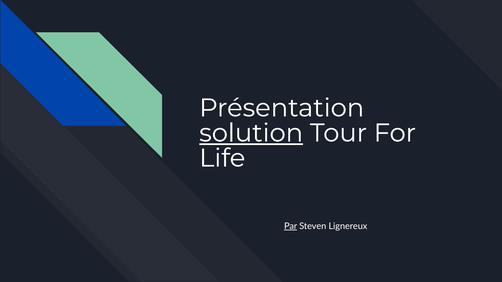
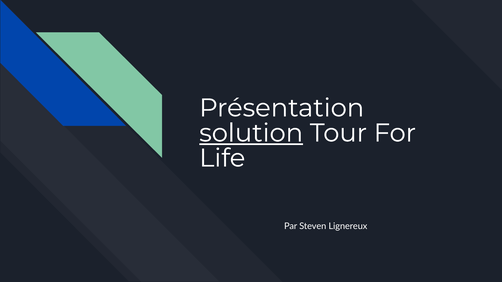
Par underline: present -> none
